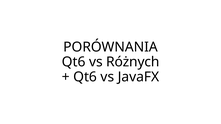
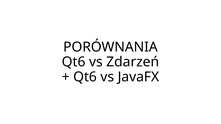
Różnych: Różnych -> Zdarzeń
